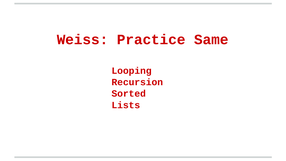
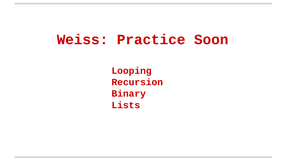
Same: Same -> Soon
Sorted: Sorted -> Binary
